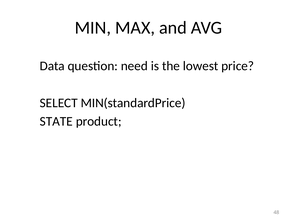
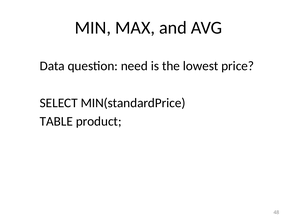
STATE: STATE -> TABLE
